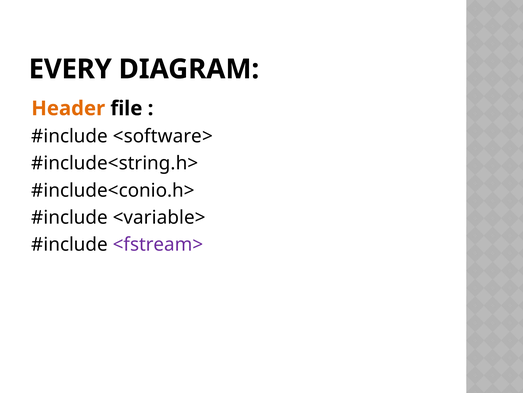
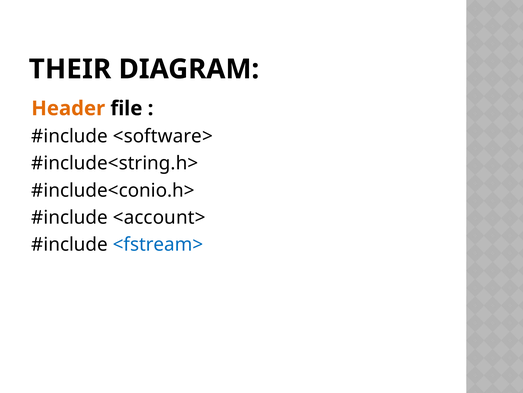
EVERY: EVERY -> THEIR
<variable>: <variable> -> <account>
<fstream> colour: purple -> blue
